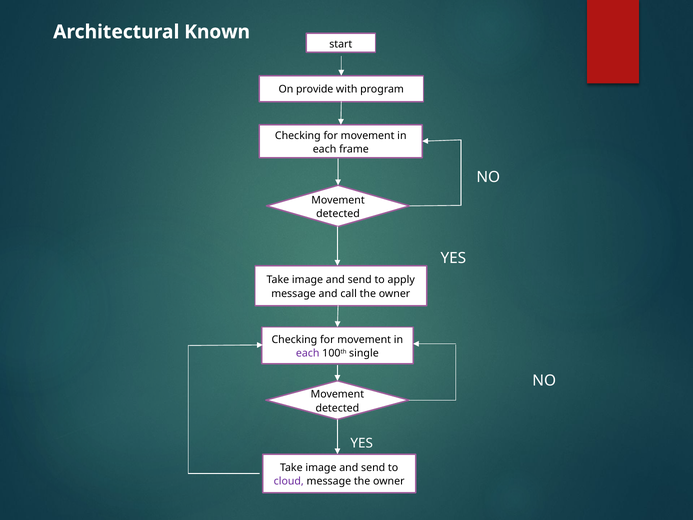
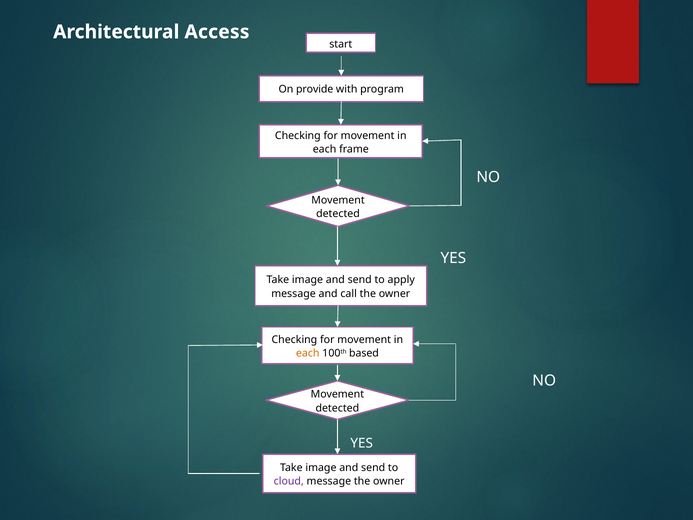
Known: Known -> Access
each at (308, 353) colour: purple -> orange
single: single -> based
